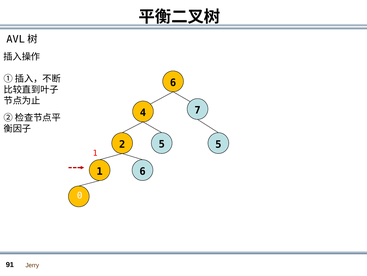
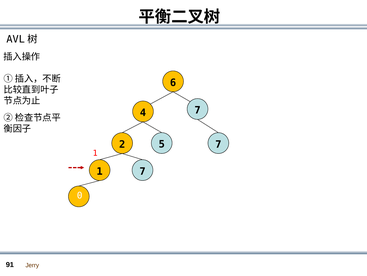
5 5: 5 -> 7
1 6: 6 -> 7
